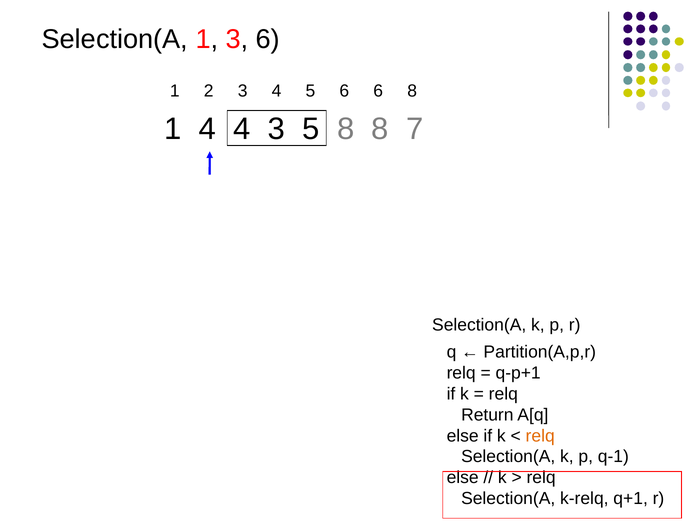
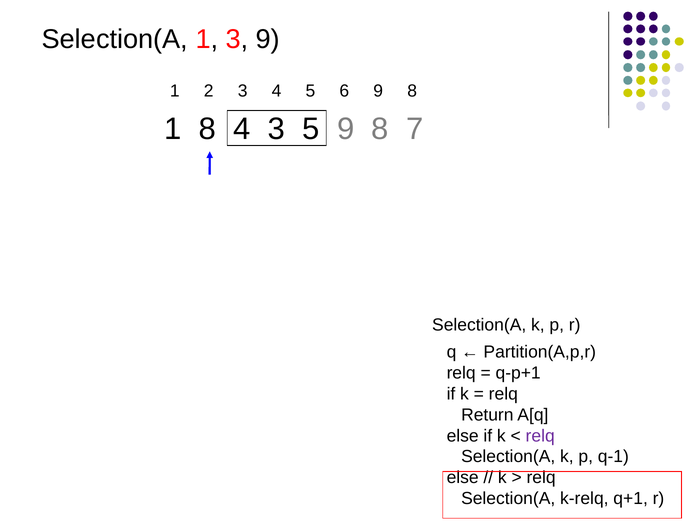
3 6: 6 -> 9
6 6: 6 -> 9
1 4: 4 -> 8
5 8: 8 -> 9
relq at (540, 436) colour: orange -> purple
